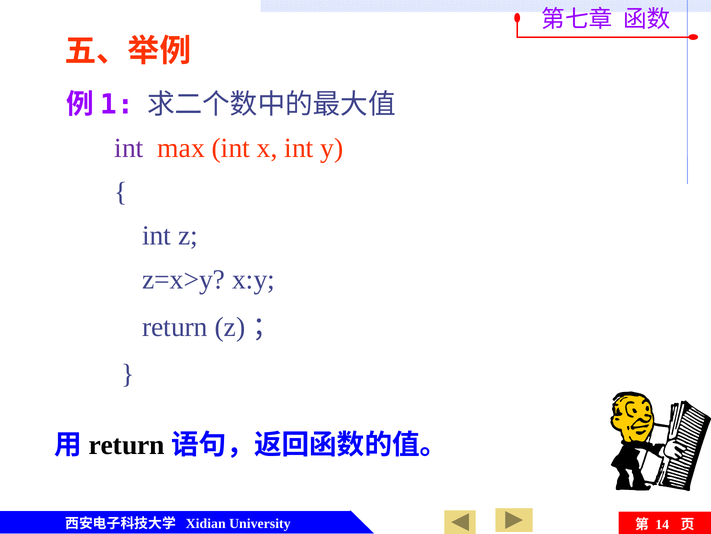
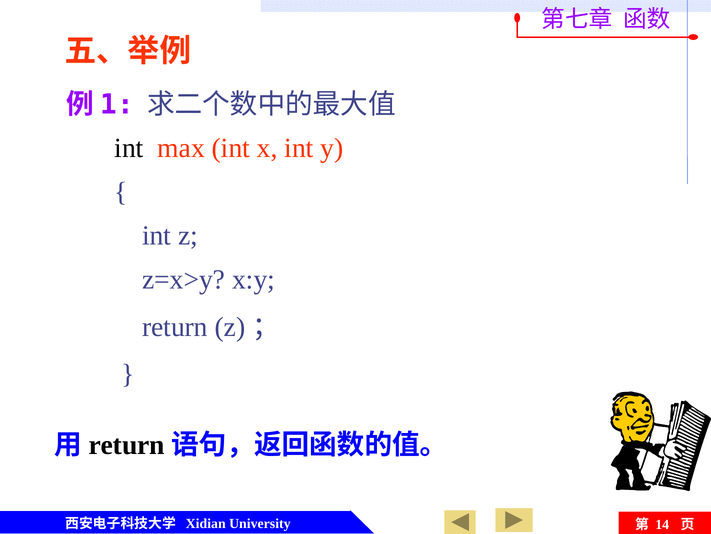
int at (129, 148) colour: purple -> black
